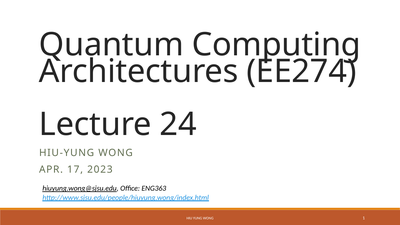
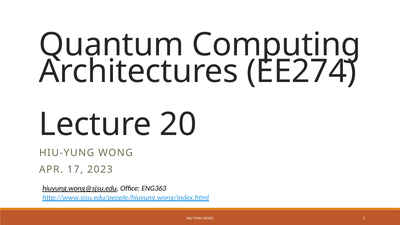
24: 24 -> 20
